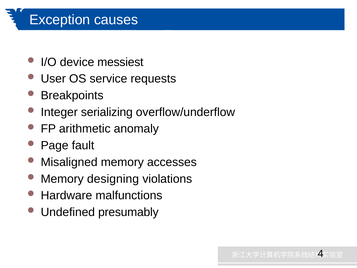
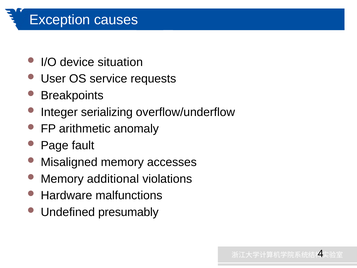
messiest: messiest -> situation
designing: designing -> additional
